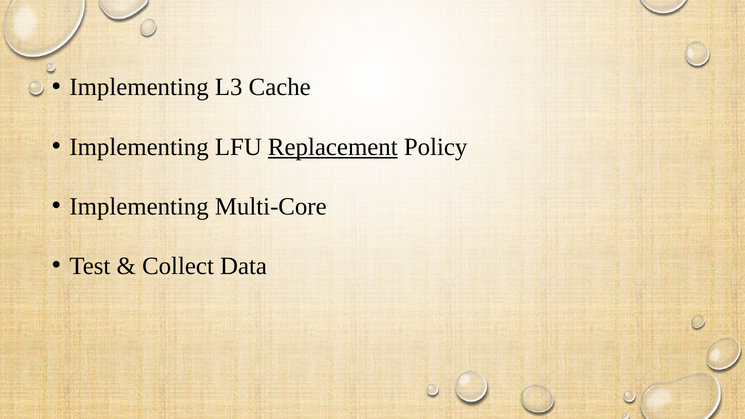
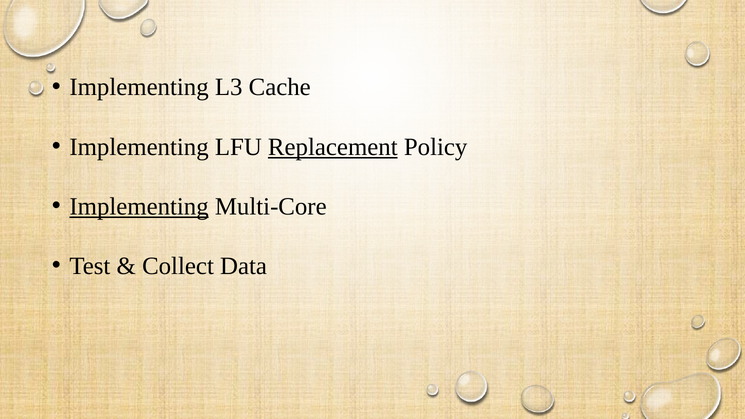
Implementing at (139, 207) underline: none -> present
